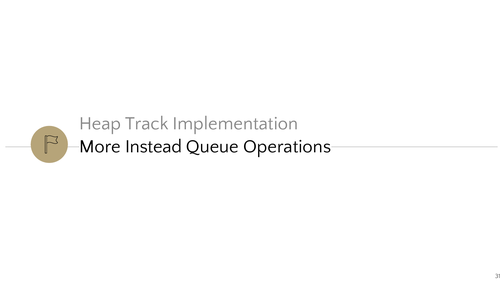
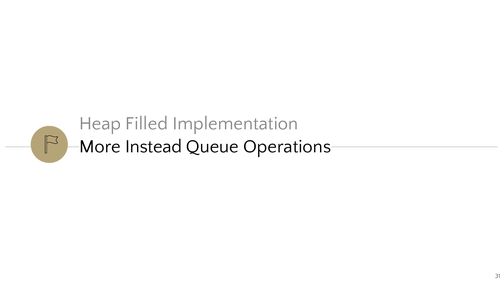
Track: Track -> Filled
